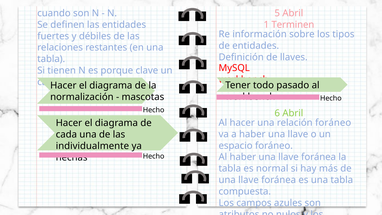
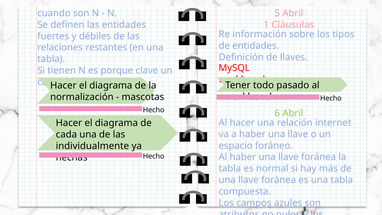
Terminen: Terminen -> Cláusulas
relación foráneo: foráneo -> internet
